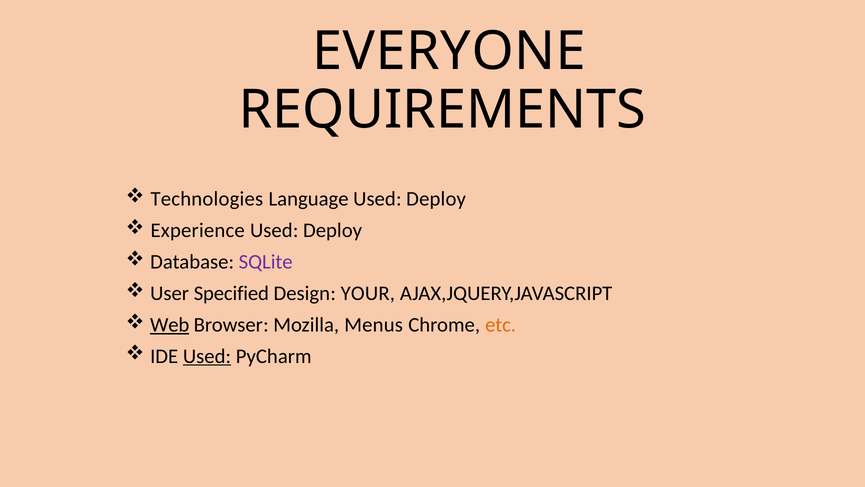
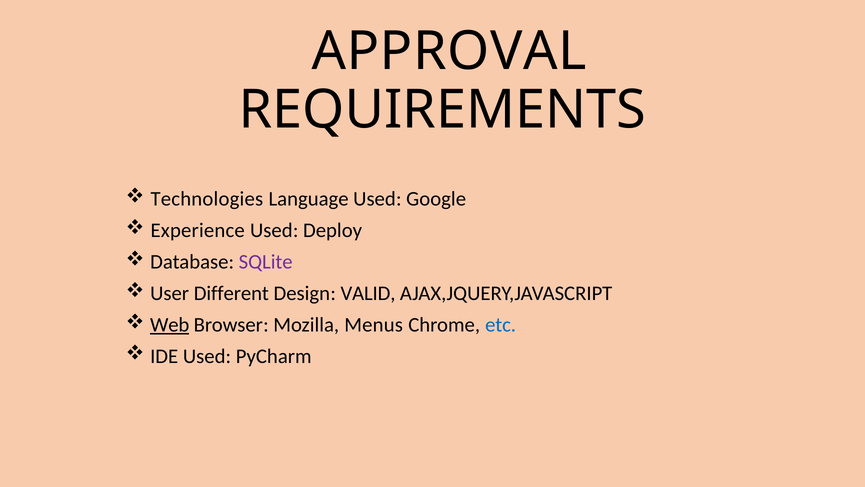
EVERYONE: EVERYONE -> APPROVAL
Language Used Deploy: Deploy -> Google
Specified: Specified -> Different
YOUR: YOUR -> VALID
etc colour: orange -> blue
Used at (207, 356) underline: present -> none
